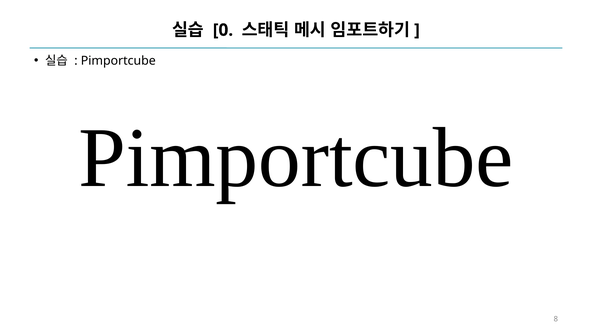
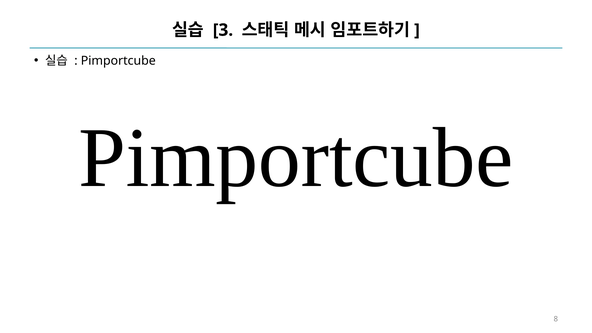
0: 0 -> 3
